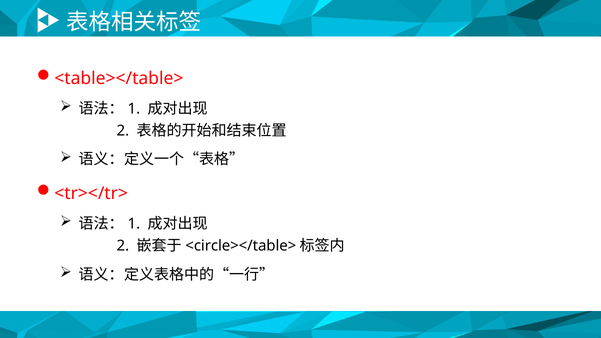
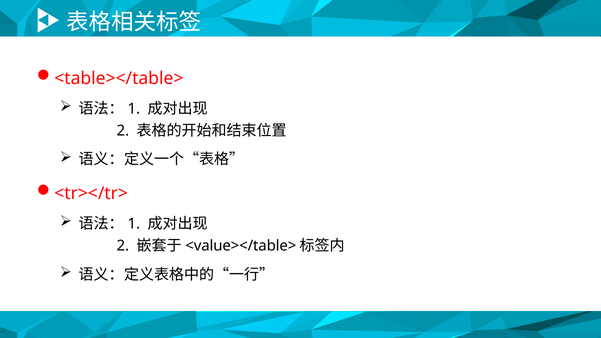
<circle></table>: <circle></table> -> <value></table>
